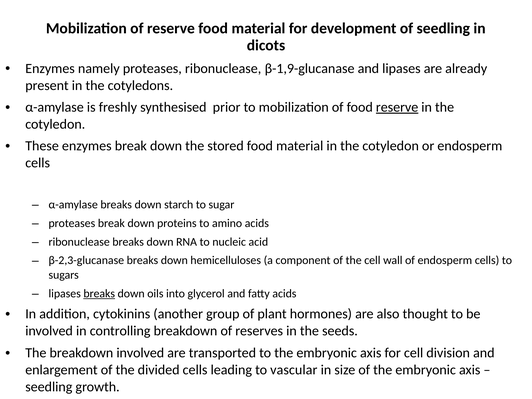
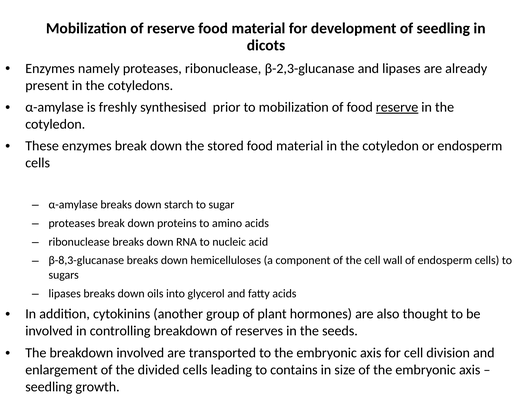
β-1,9-glucanase: β-1,9-glucanase -> β-2,3-glucanase
β-2,3-glucanase: β-2,3-glucanase -> β-8,3-glucanase
breaks at (99, 293) underline: present -> none
vascular: vascular -> contains
